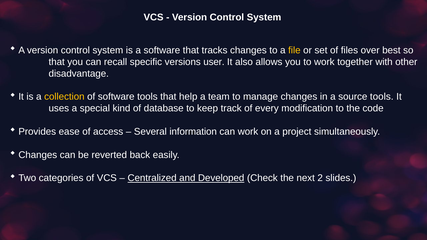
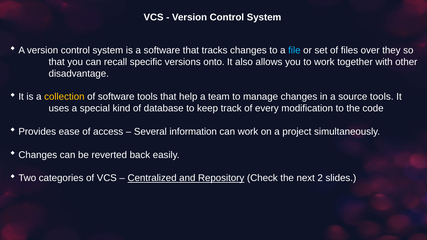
file colour: yellow -> light blue
best: best -> they
user: user -> onto
Developed: Developed -> Repository
